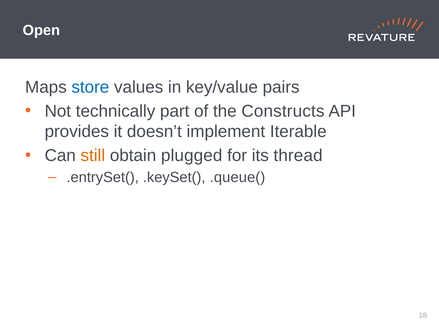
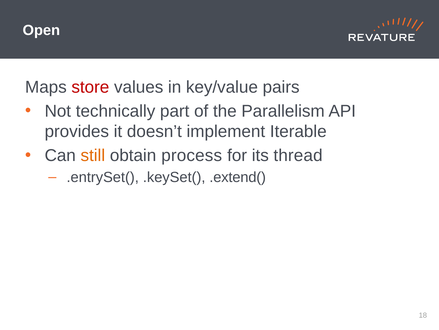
store colour: blue -> red
Constructs: Constructs -> Parallelism
plugged: plugged -> process
.queue(: .queue( -> .extend(
